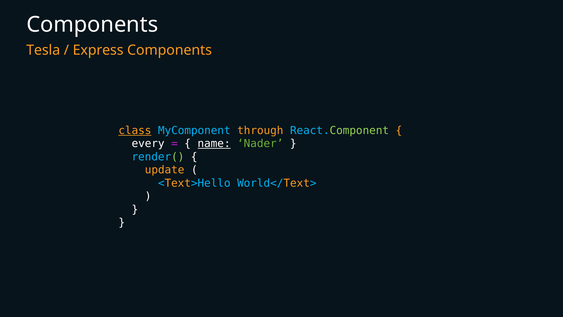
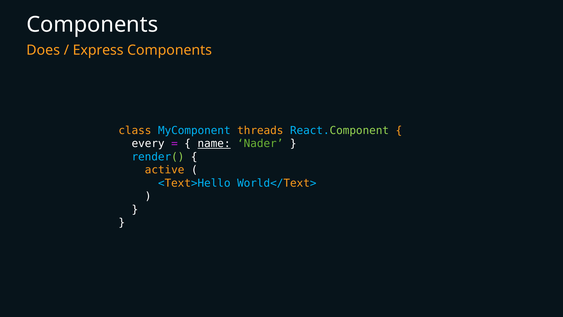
Tesla: Tesla -> Does
class underline: present -> none
through: through -> threads
update: update -> active
